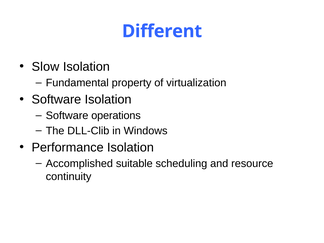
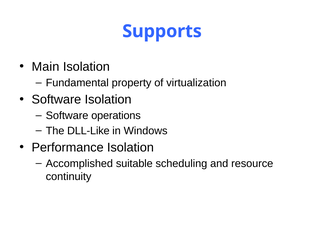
Different: Different -> Supports
Slow: Slow -> Main
DLL-Clib: DLL-Clib -> DLL-Like
